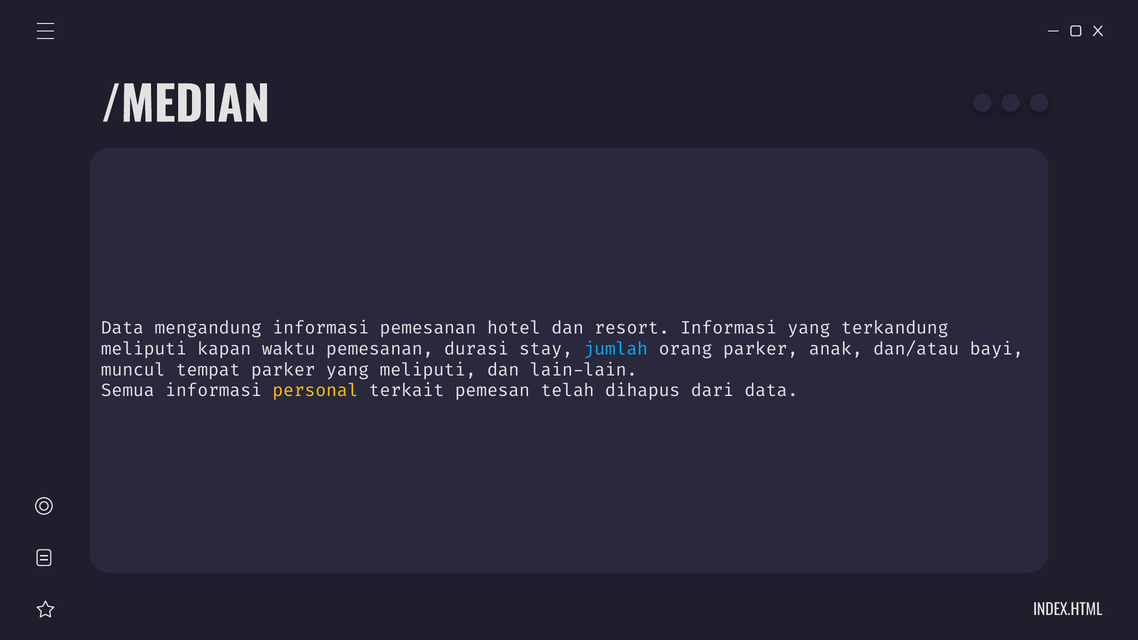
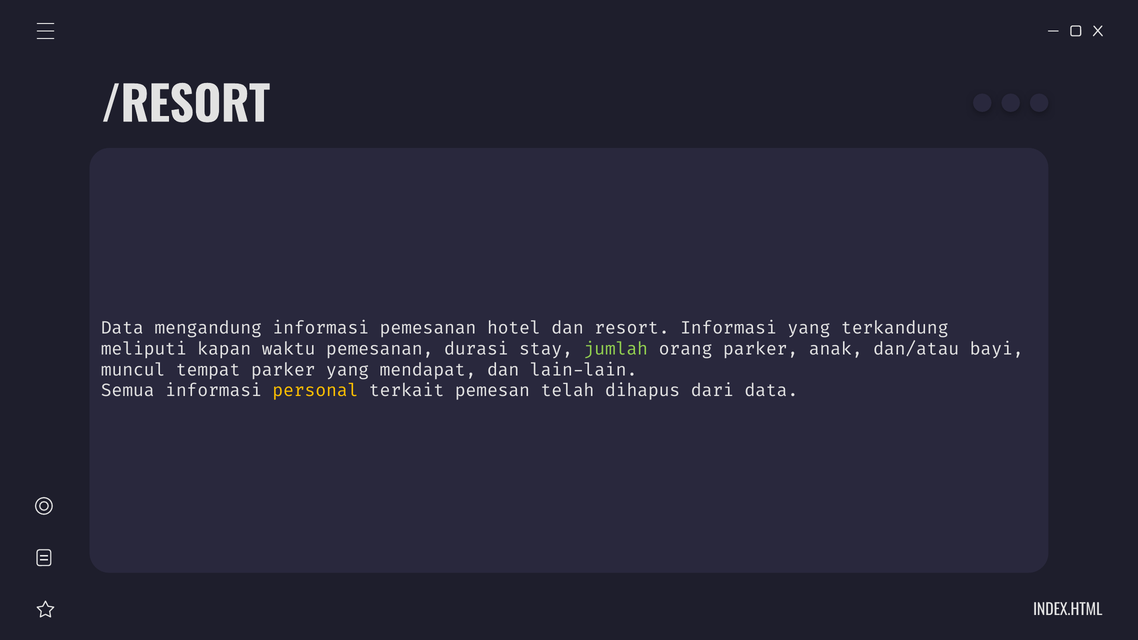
/MEDIAN: /MEDIAN -> /RESORT
jumlah colour: light blue -> light green
yang meliputi: meliputi -> mendapat
